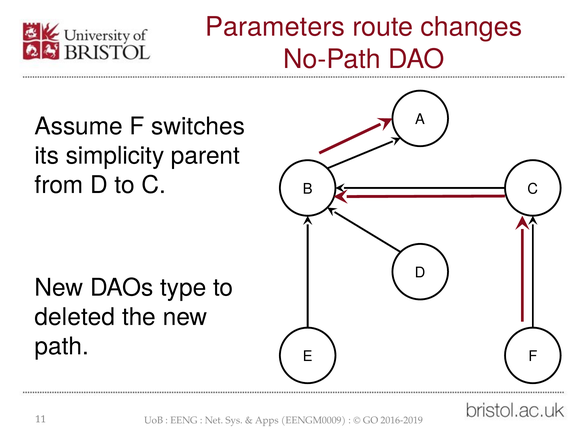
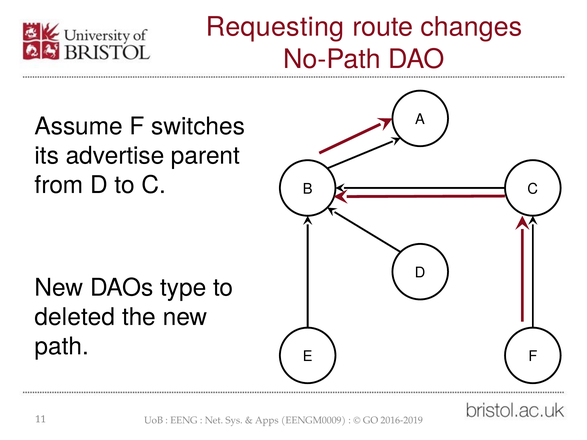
Parameters: Parameters -> Requesting
simplicity: simplicity -> advertise
